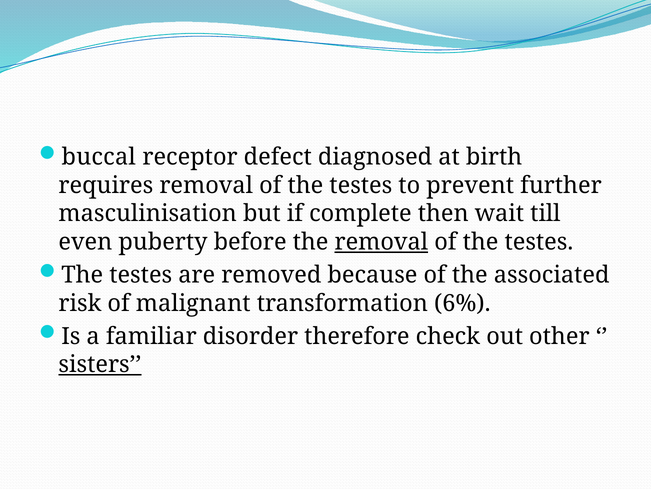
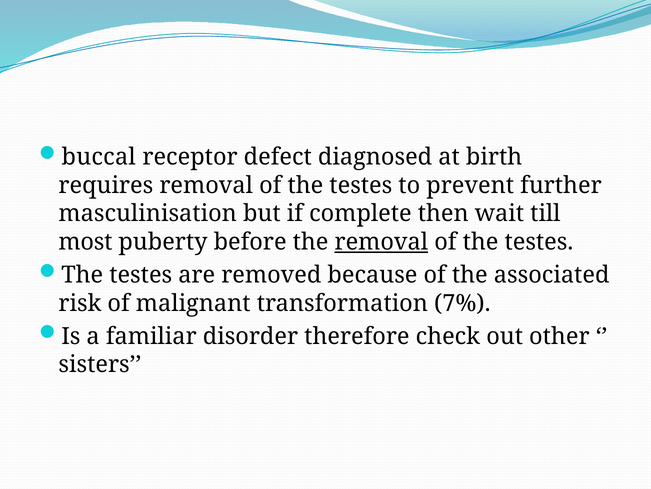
even: even -> most
6%: 6% -> 7%
sisters underline: present -> none
